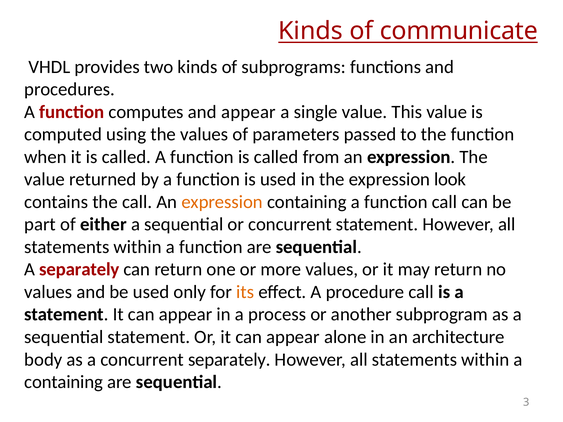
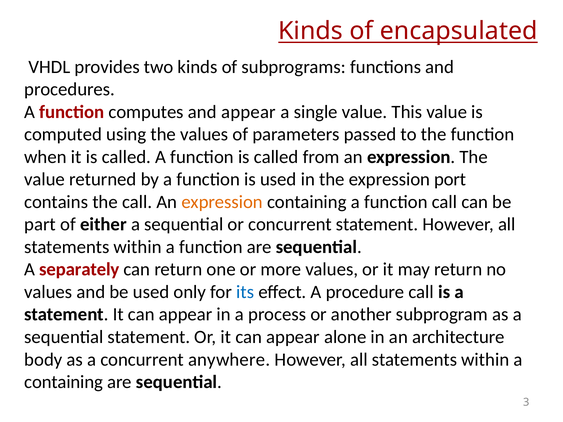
communicate: communicate -> encapsulated
look: look -> port
its colour: orange -> blue
concurrent separately: separately -> anywhere
